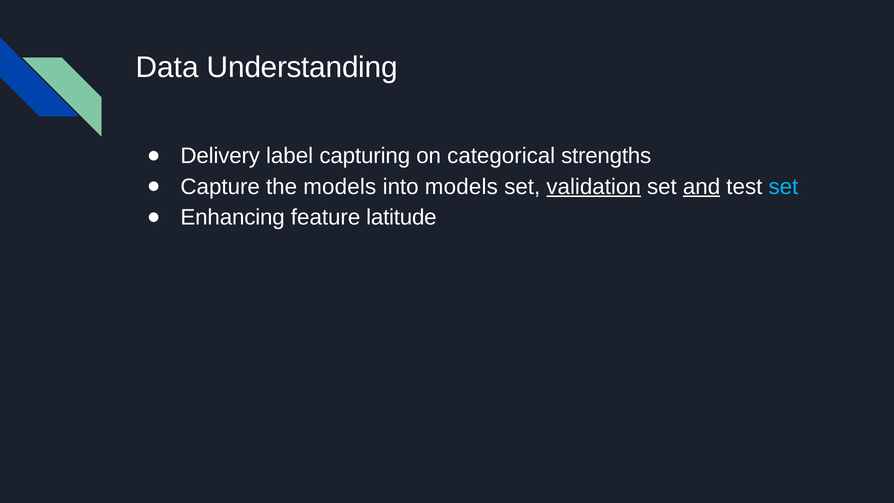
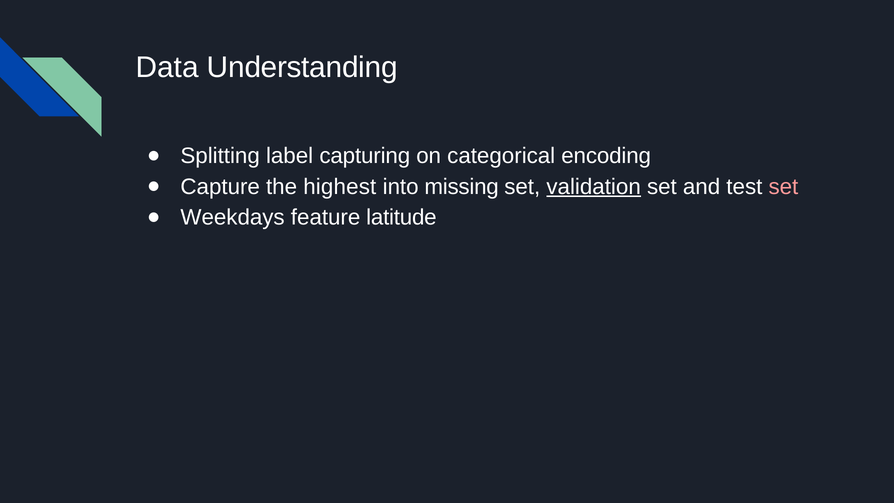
Delivery: Delivery -> Splitting
strengths: strengths -> encoding
the models: models -> highest
into models: models -> missing
and underline: present -> none
set at (783, 187) colour: light blue -> pink
Enhancing: Enhancing -> Weekdays
